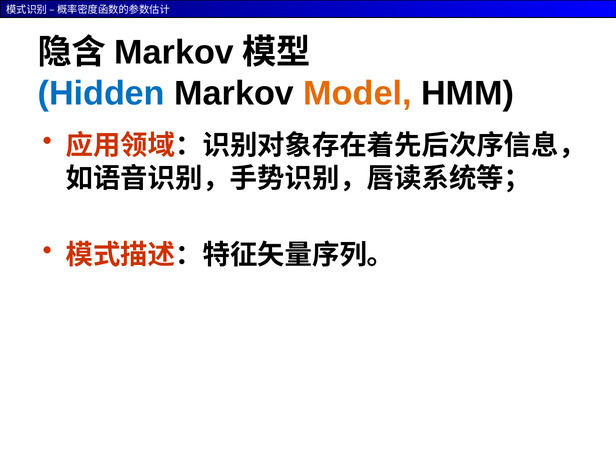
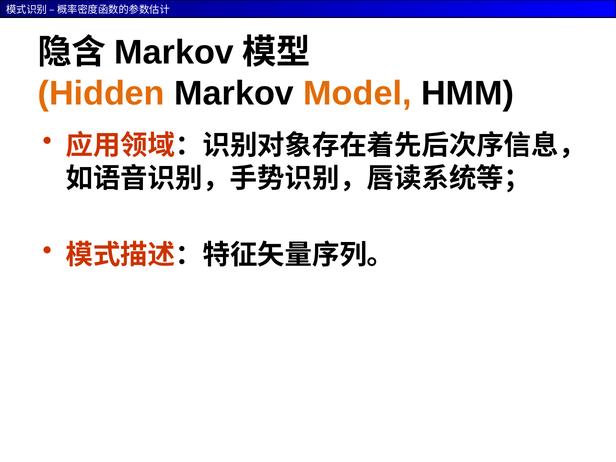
Hidden colour: blue -> orange
